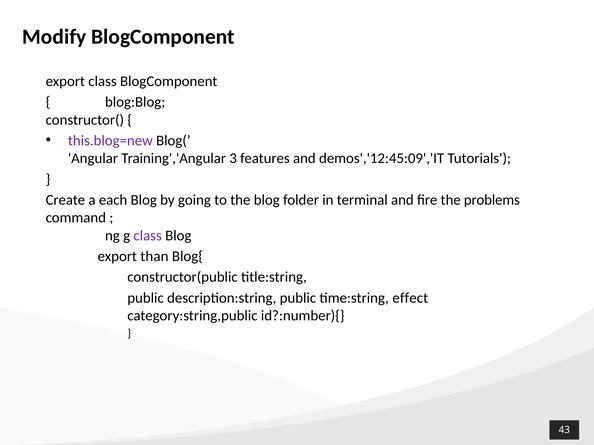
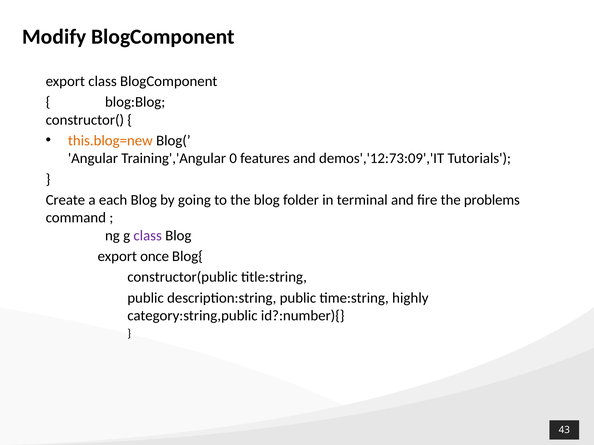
this.blog=new colour: purple -> orange
3: 3 -> 0
demos','12:45:09','IT: demos','12:45:09','IT -> demos','12:73:09','IT
than: than -> once
effect: effect -> highly
